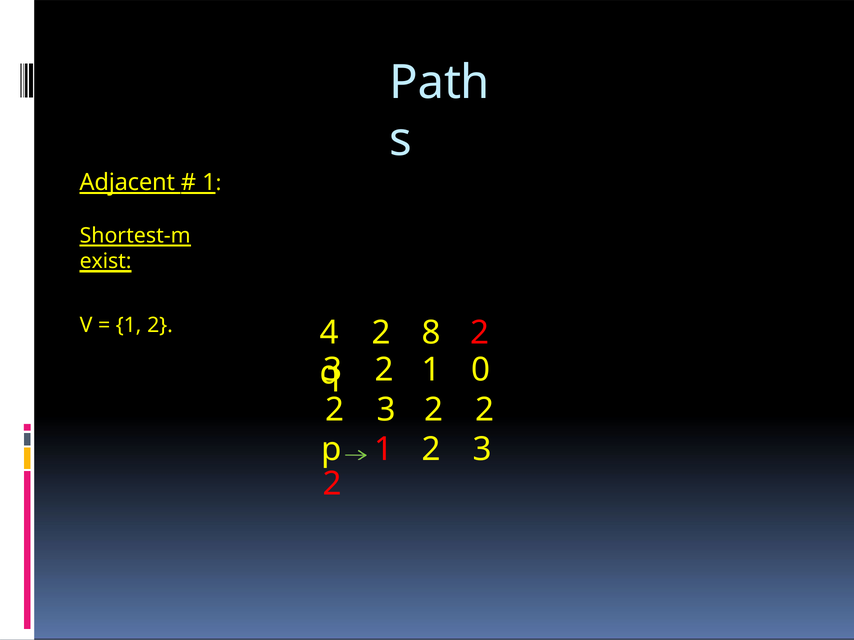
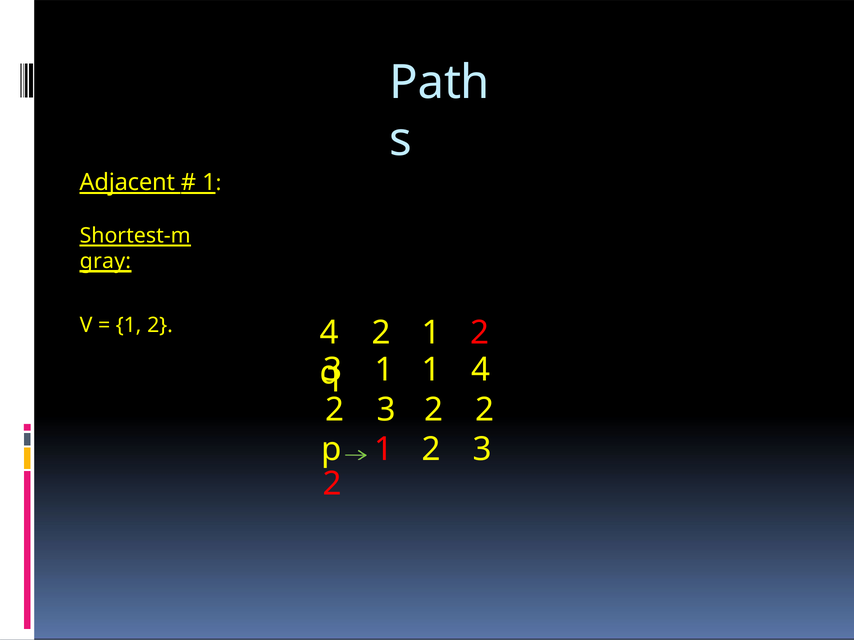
exist: exist -> gray
4 2 8: 8 -> 1
2 at (384, 370): 2 -> 1
1 0: 0 -> 4
